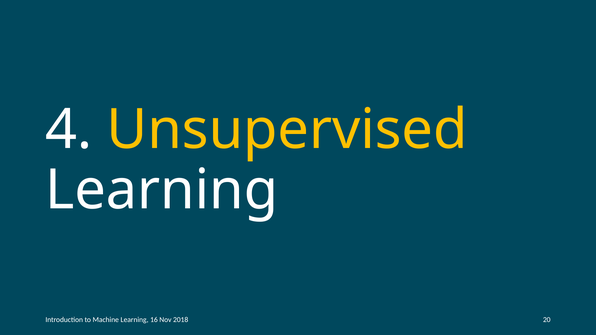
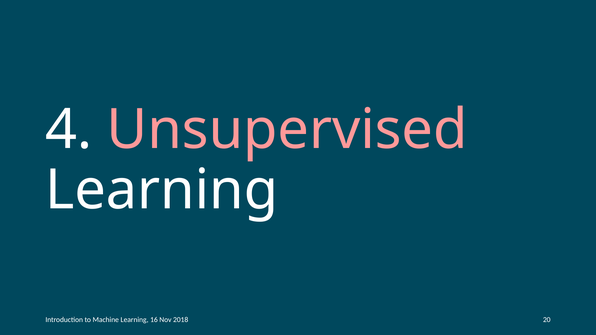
Unsupervised colour: yellow -> pink
